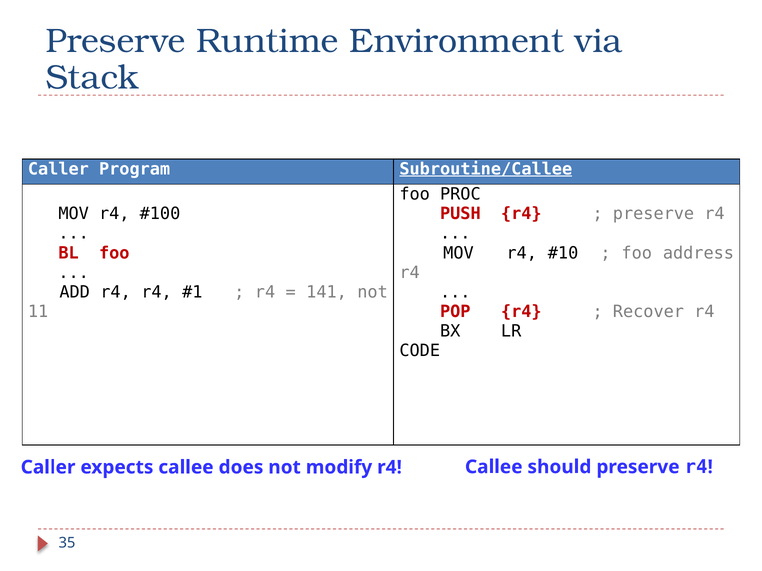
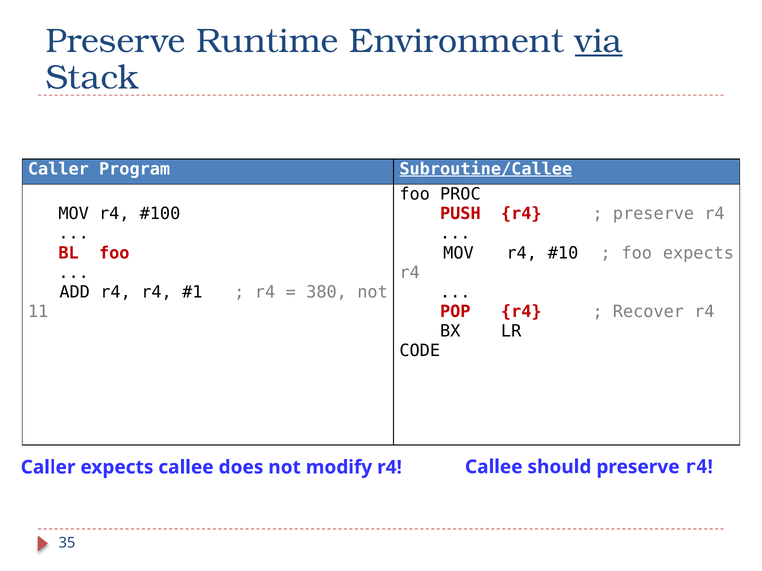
via underline: none -> present
foo address: address -> expects
141: 141 -> 380
